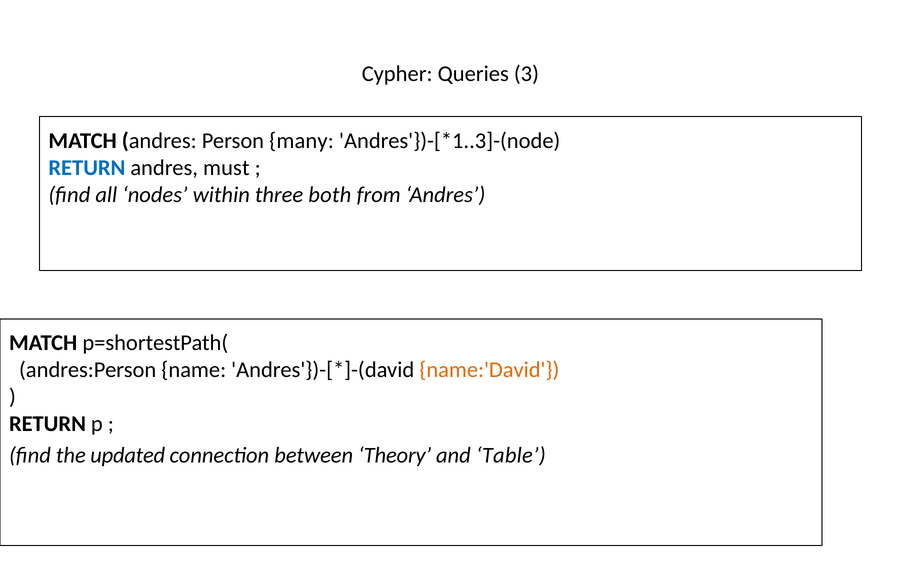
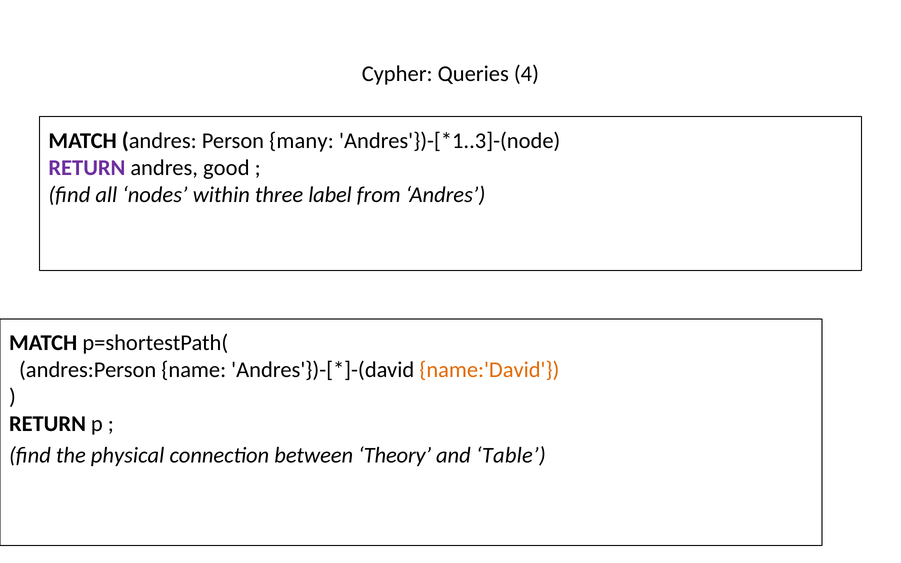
3: 3 -> 4
RETURN at (87, 168) colour: blue -> purple
must: must -> good
both: both -> label
updated: updated -> physical
